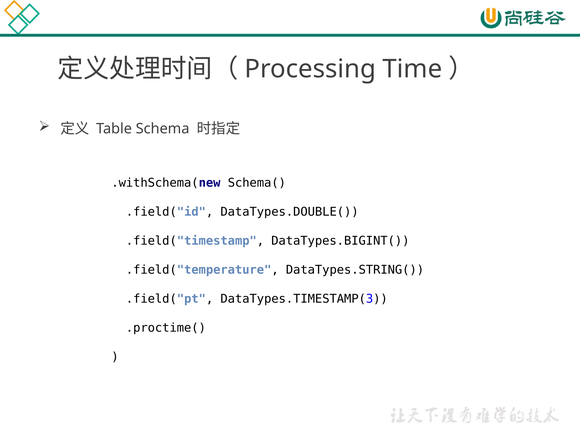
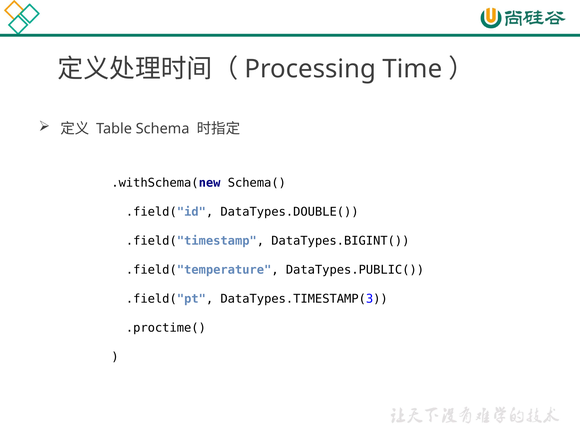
DataTypes.STRING(: DataTypes.STRING( -> DataTypes.PUBLIC(
